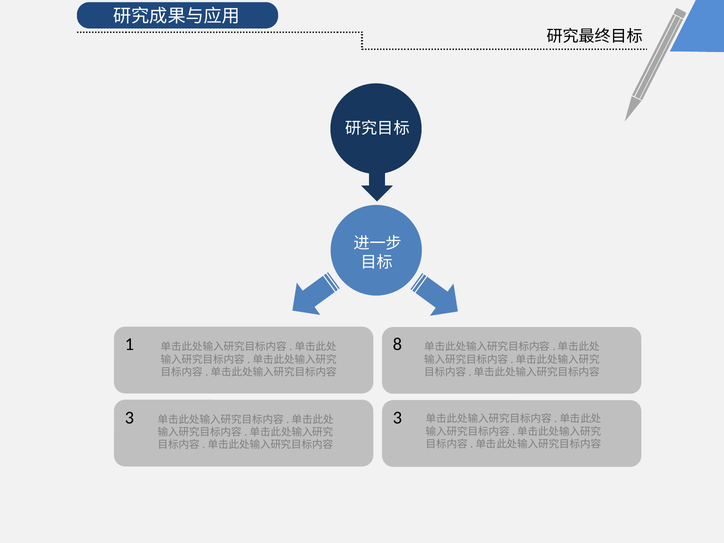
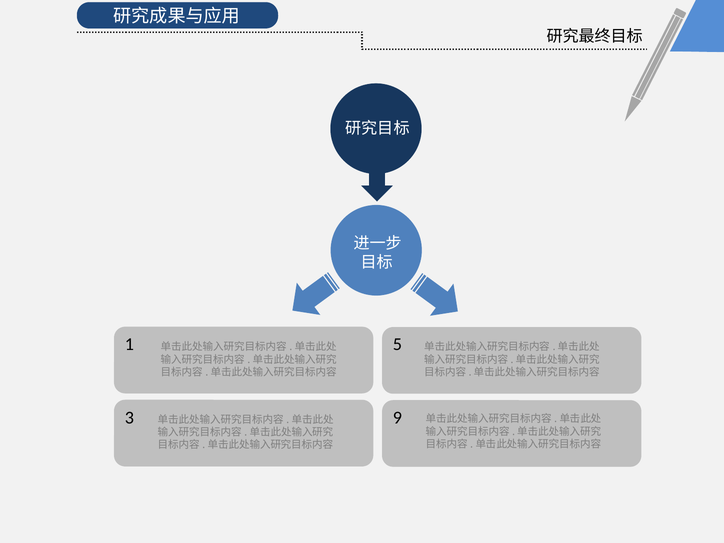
8: 8 -> 5
3 3: 3 -> 9
